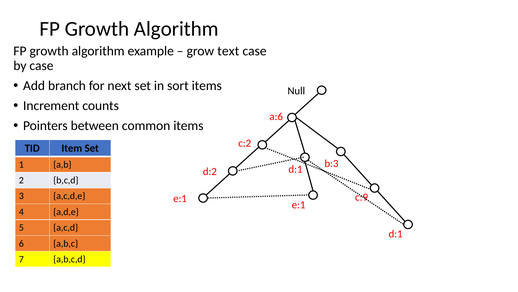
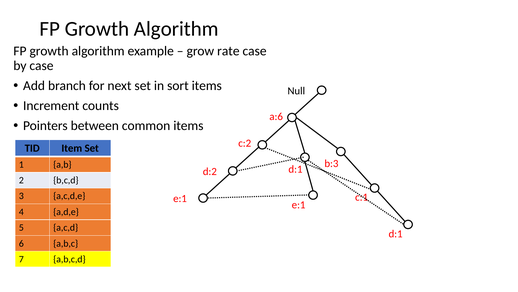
text: text -> rate
c:9: c:9 -> c:1
